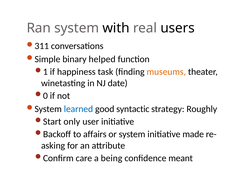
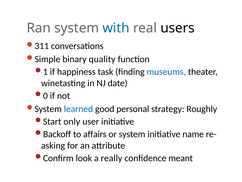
with colour: black -> blue
helped: helped -> quality
museums colour: orange -> blue
syntactic: syntactic -> personal
made: made -> name
care: care -> look
being: being -> really
